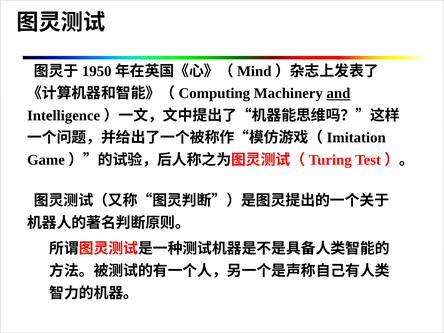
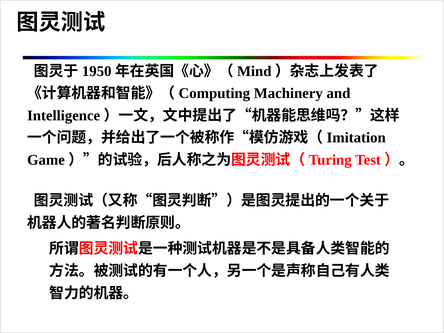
and underline: present -> none
